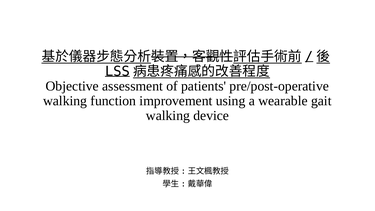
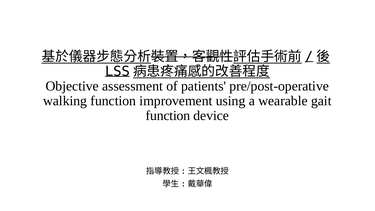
walking at (168, 116): walking -> function
